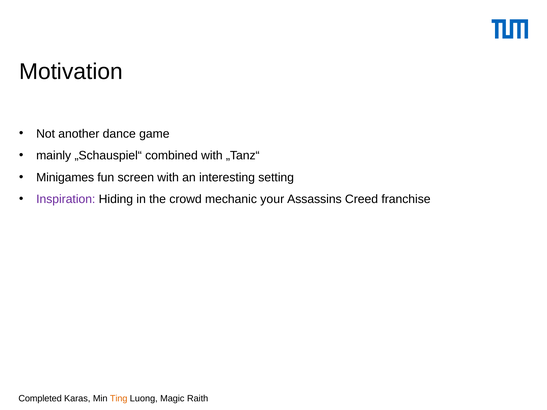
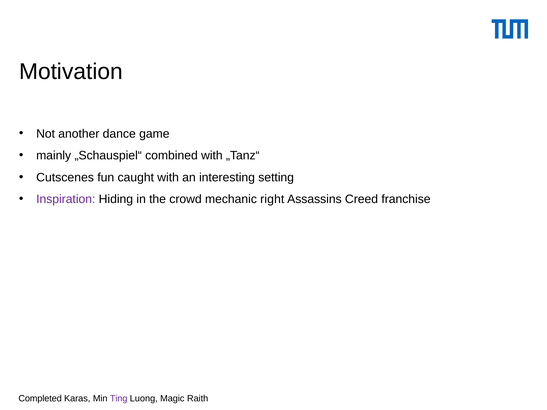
Minigames: Minigames -> Cutscenes
screen: screen -> caught
your: your -> right
Ting colour: orange -> purple
